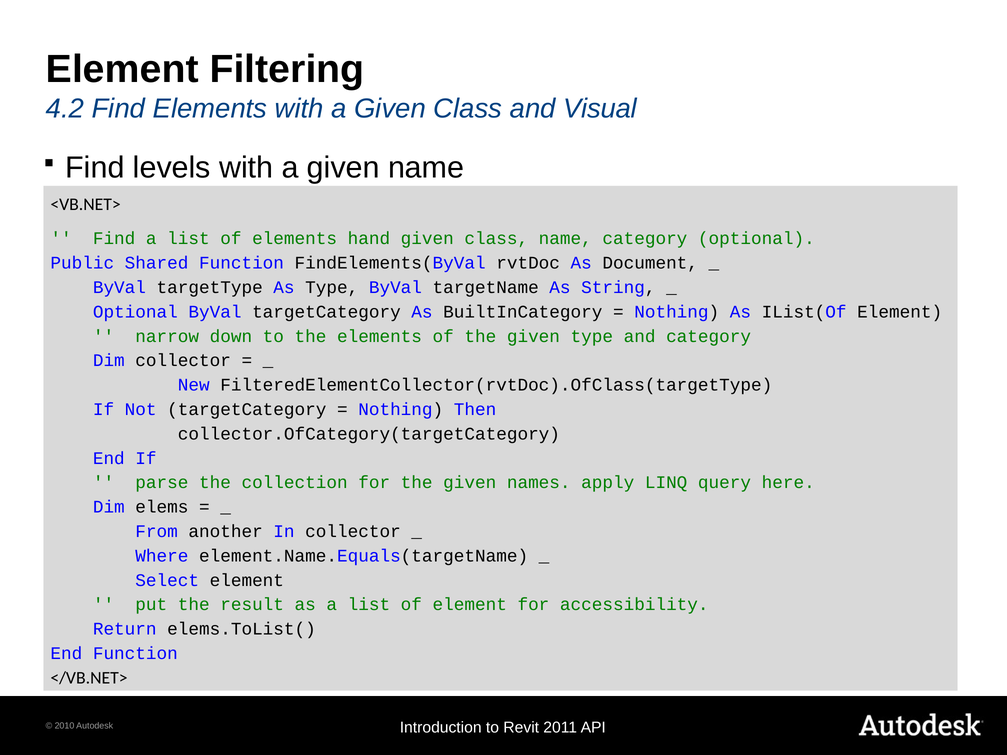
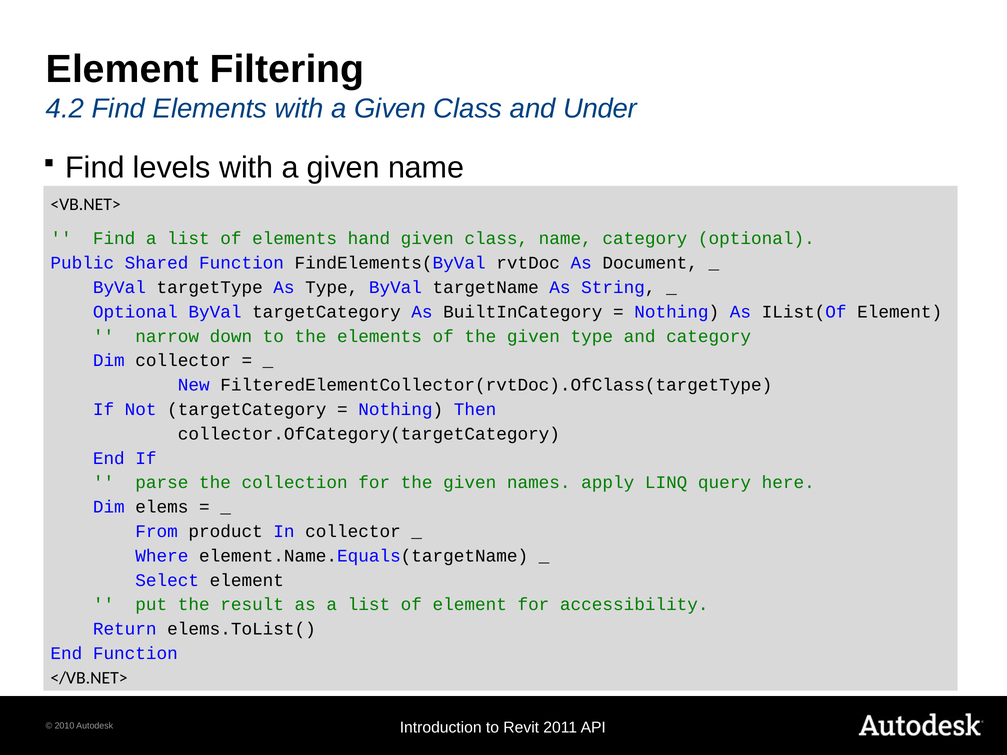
Visual: Visual -> Under
another: another -> product
